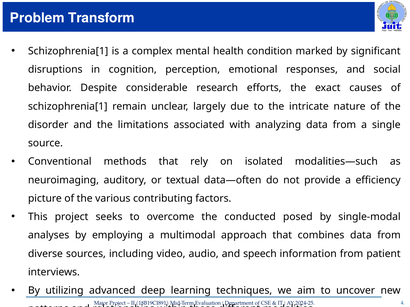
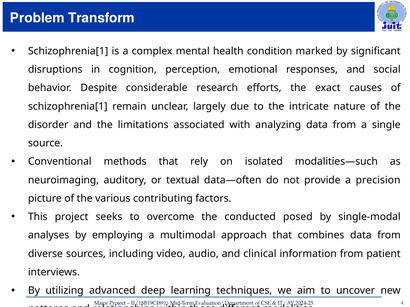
efficiency: efficiency -> precision
speech: speech -> clinical
